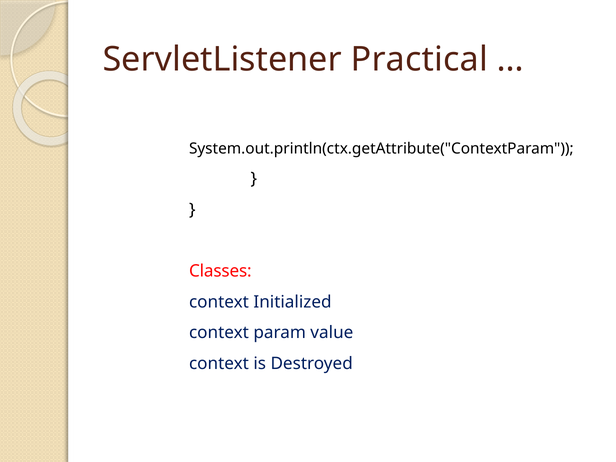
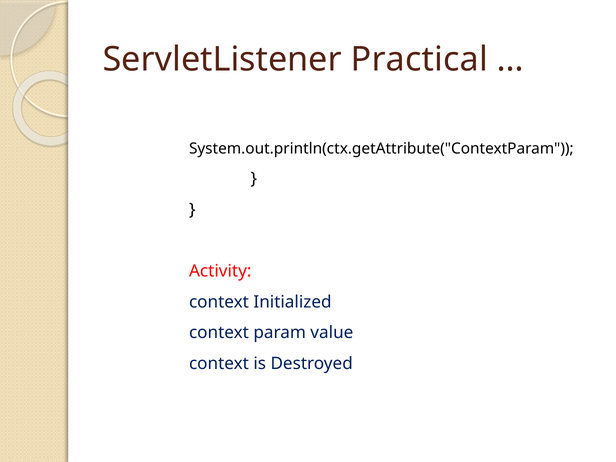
Classes: Classes -> Activity
